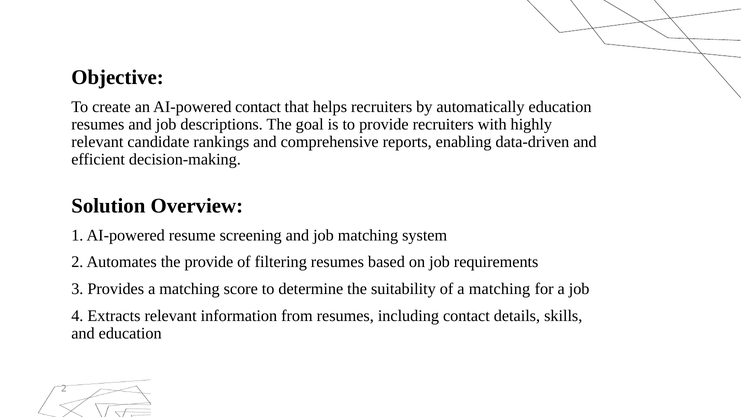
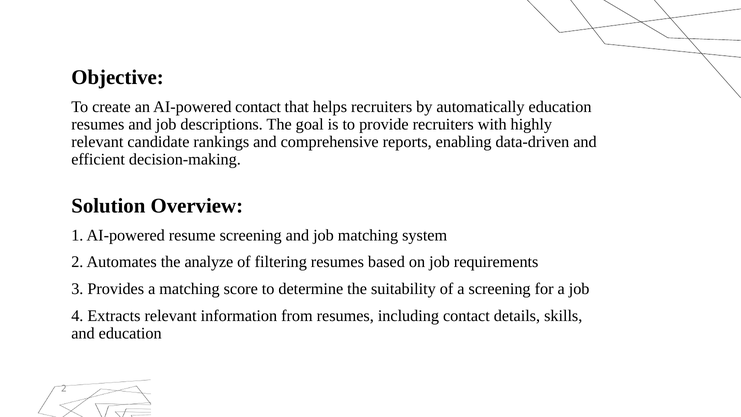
the provide: provide -> analyze
of a matching: matching -> screening
